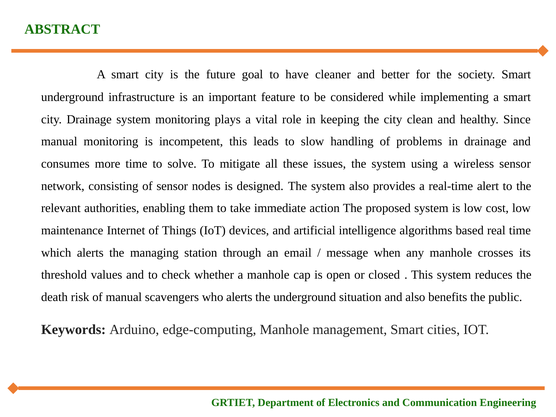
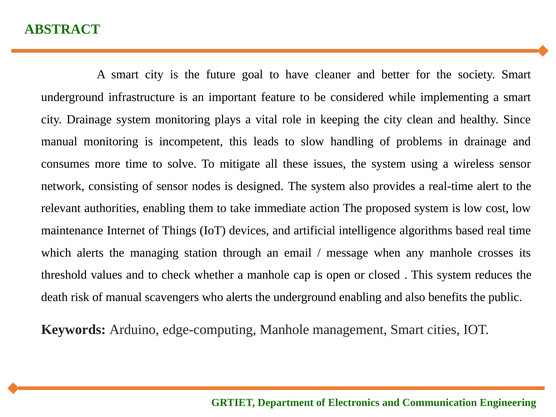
underground situation: situation -> enabling
